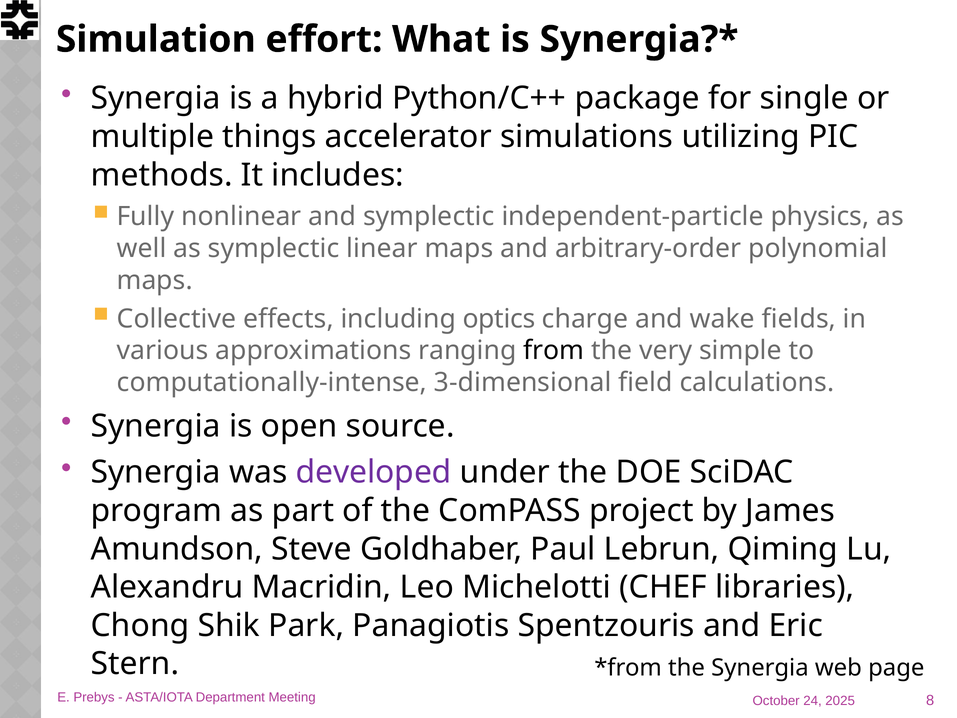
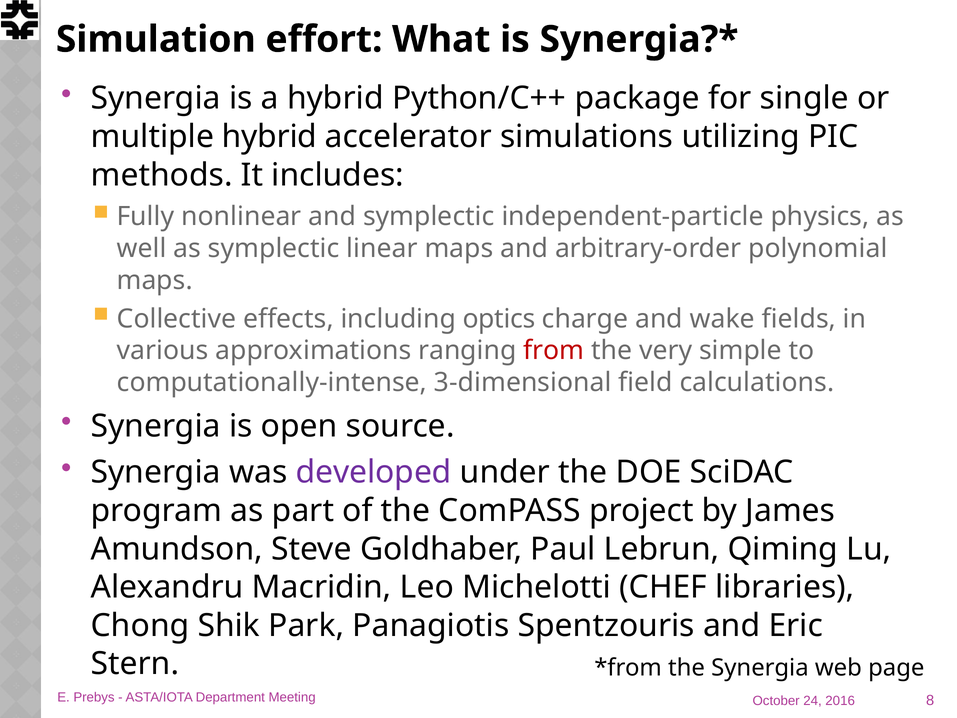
multiple things: things -> hybrid
from colour: black -> red
2025: 2025 -> 2016
